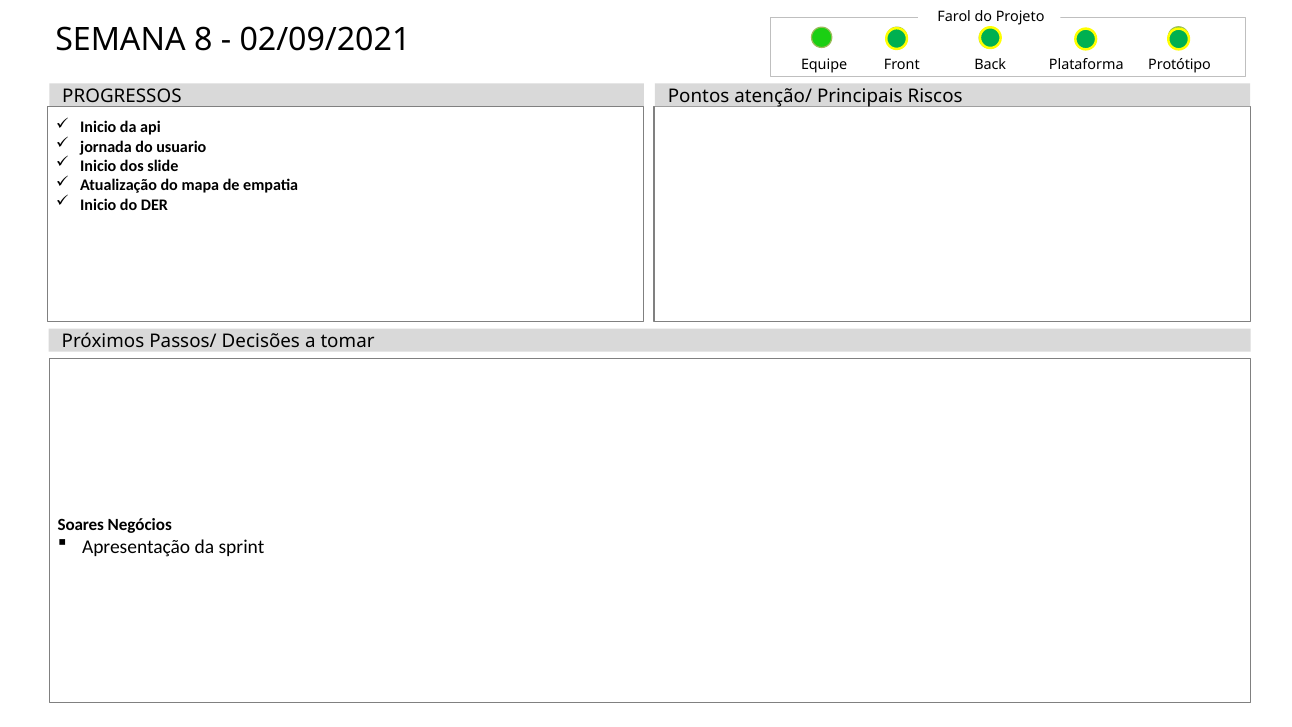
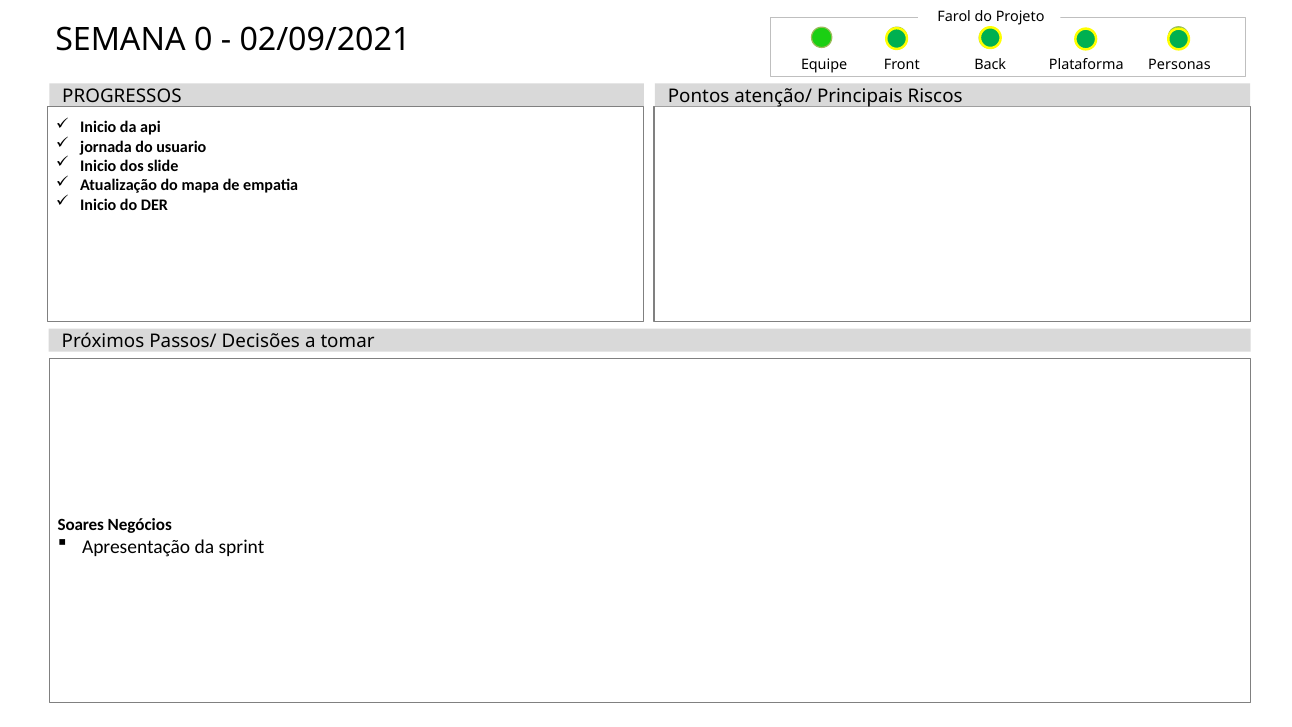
8: 8 -> 0
Protótipo: Protótipo -> Personas
